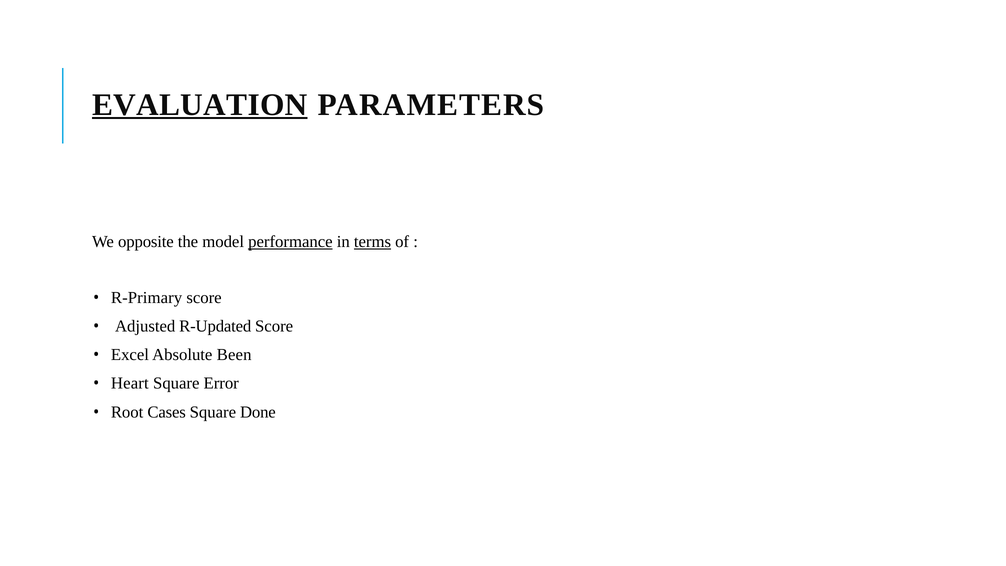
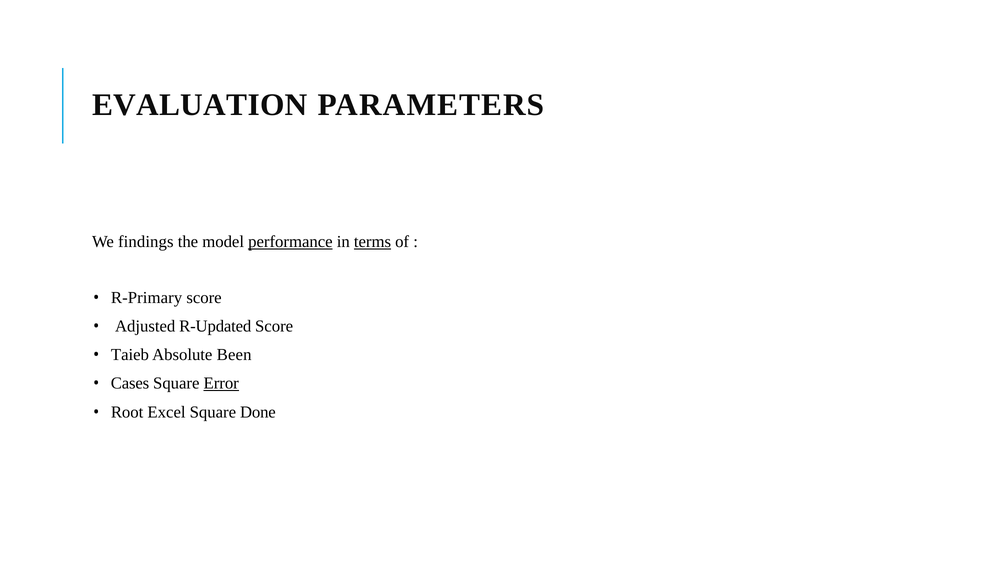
EVALUATION underline: present -> none
opposite: opposite -> findings
Excel: Excel -> Taieb
Heart: Heart -> Cases
Error underline: none -> present
Cases: Cases -> Excel
